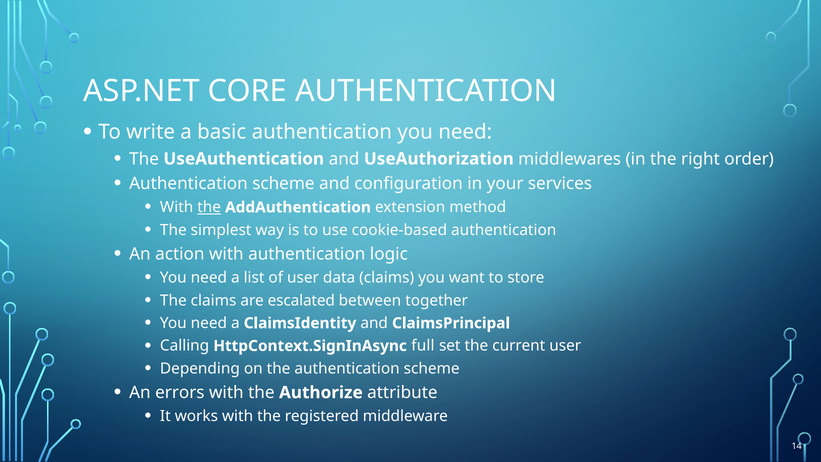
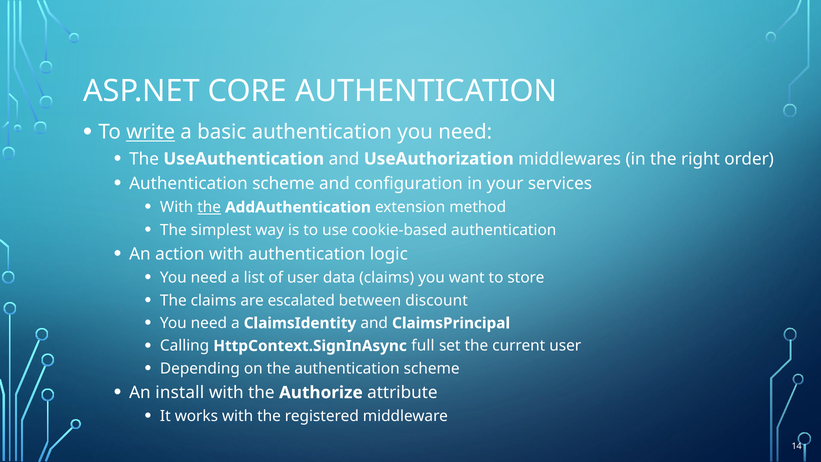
write underline: none -> present
together: together -> discount
errors: errors -> install
